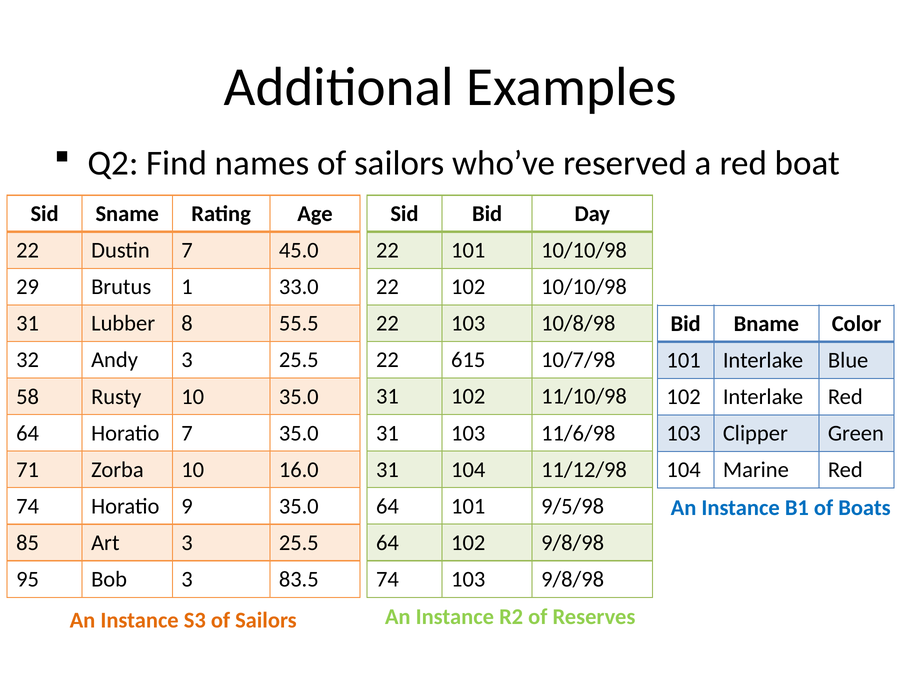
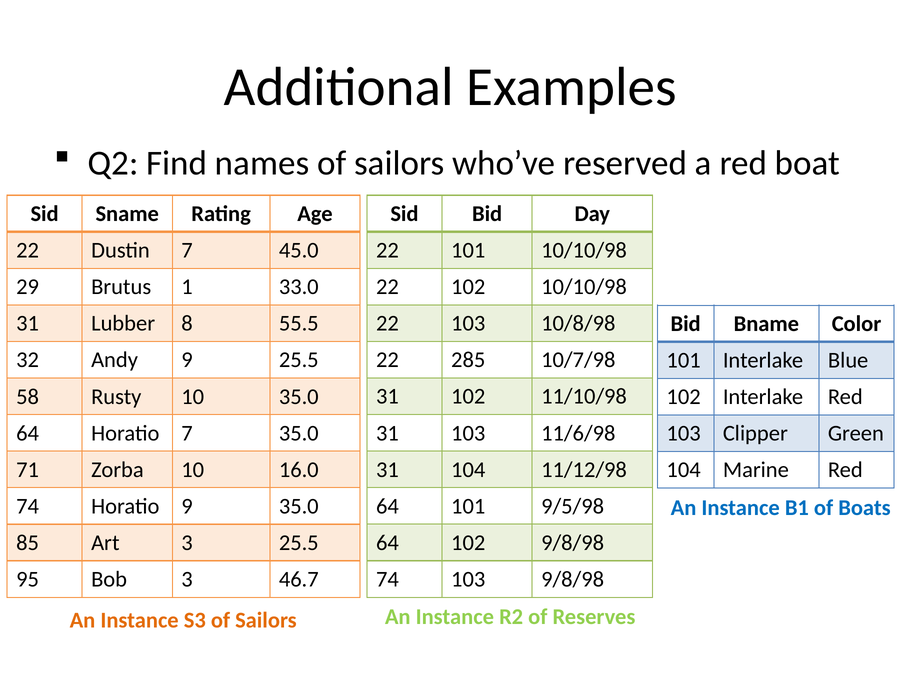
615: 615 -> 285
Andy 3: 3 -> 9
83.5: 83.5 -> 46.7
